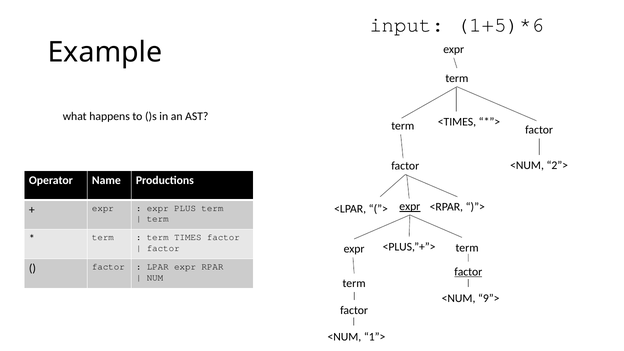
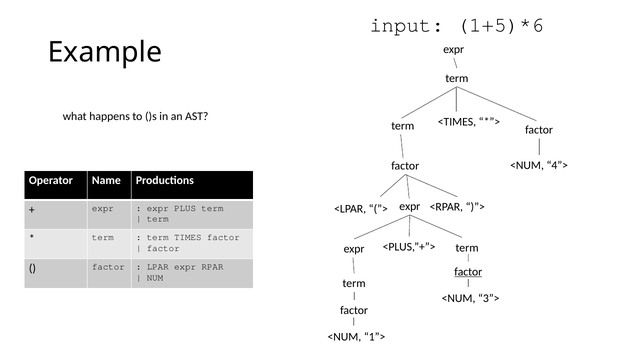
2”>: 2”> -> 4”>
expr at (410, 206) underline: present -> none
9”>: 9”> -> 3”>
